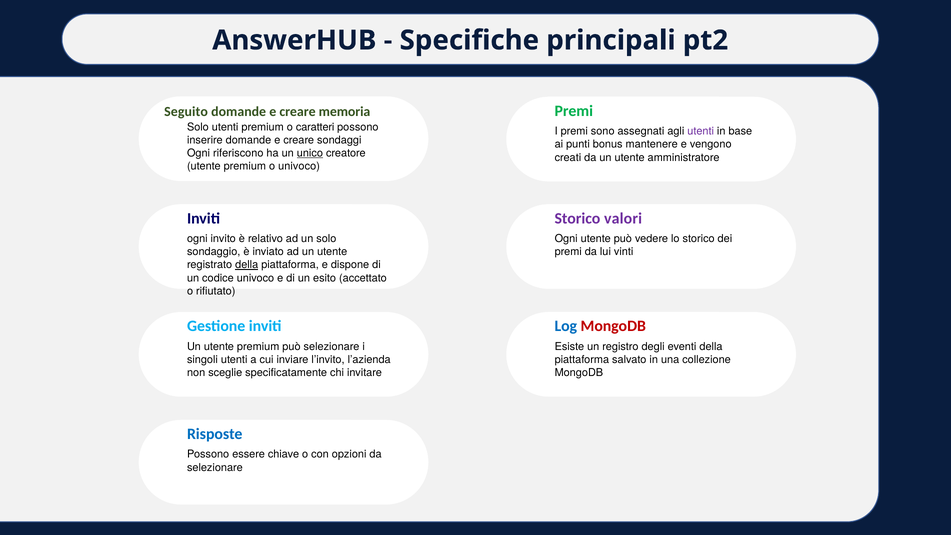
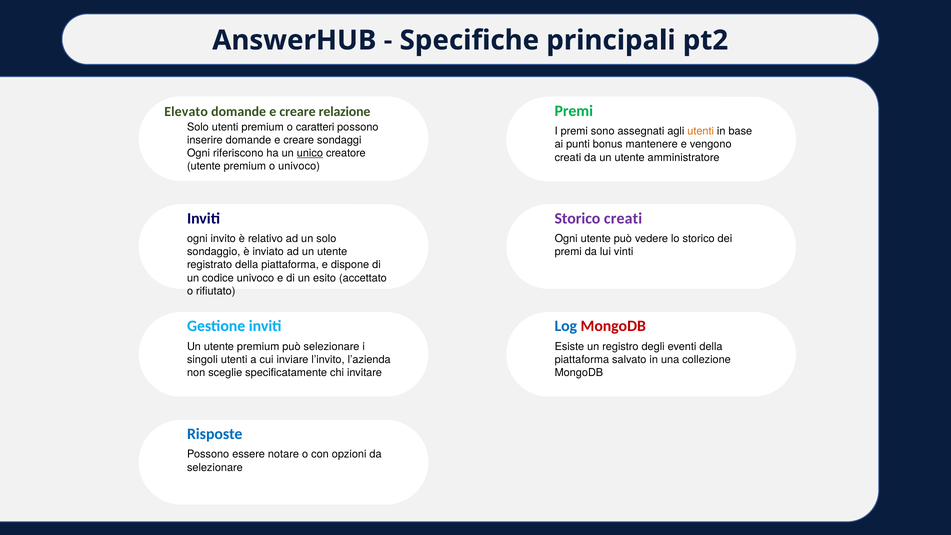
Seguito: Seguito -> Elevato
memoria: memoria -> relazione
utenti at (701, 131) colour: purple -> orange
Storico valori: valori -> creati
della at (247, 265) underline: present -> none
chiave: chiave -> notare
